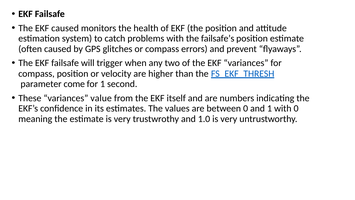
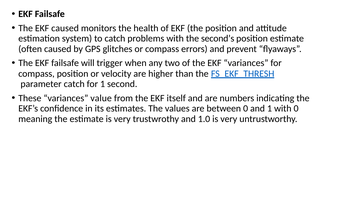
failsafe’s: failsafe’s -> second’s
parameter come: come -> catch
